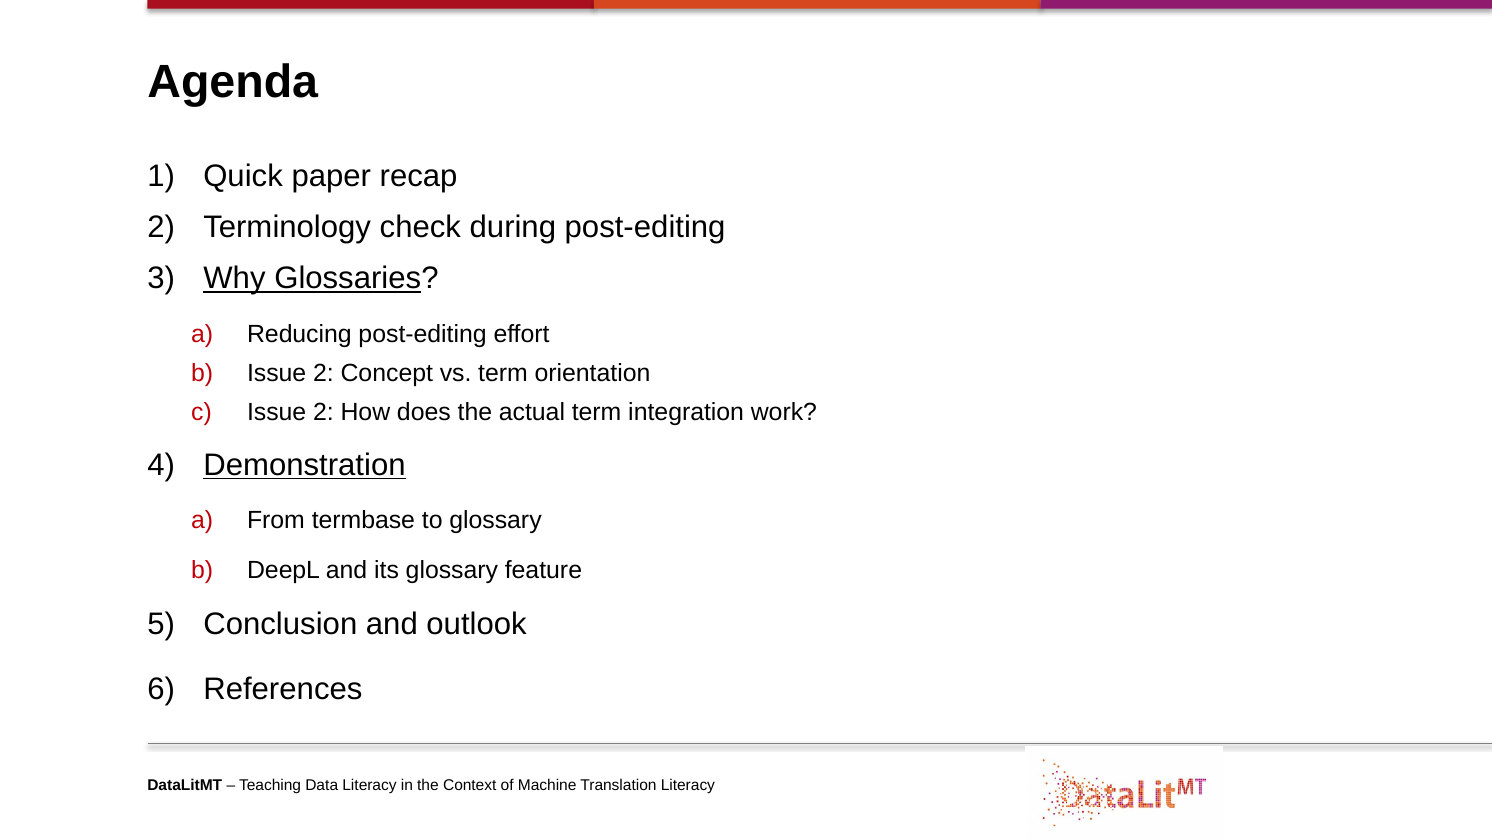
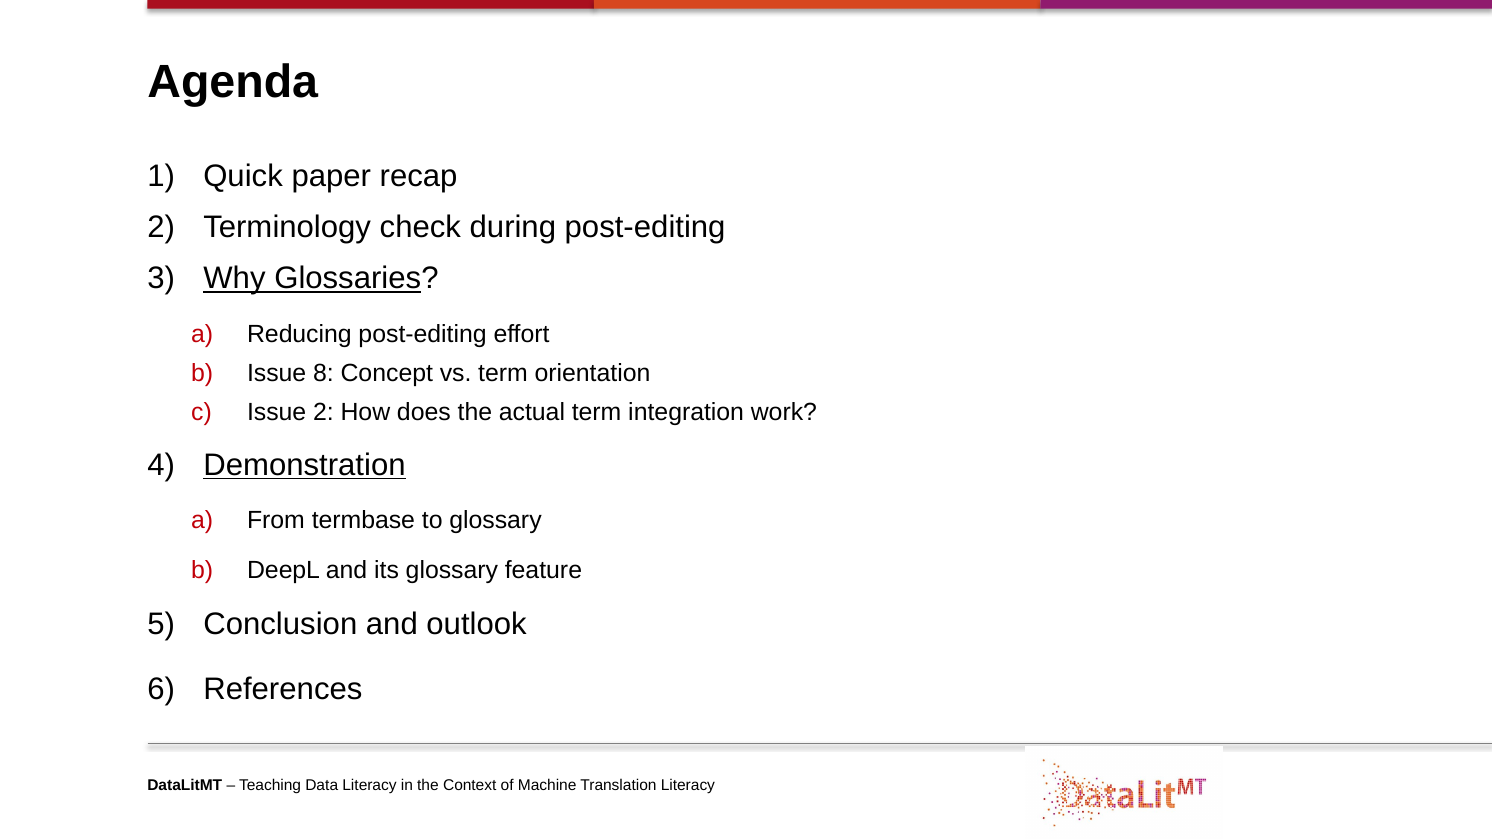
2 at (323, 373): 2 -> 8
